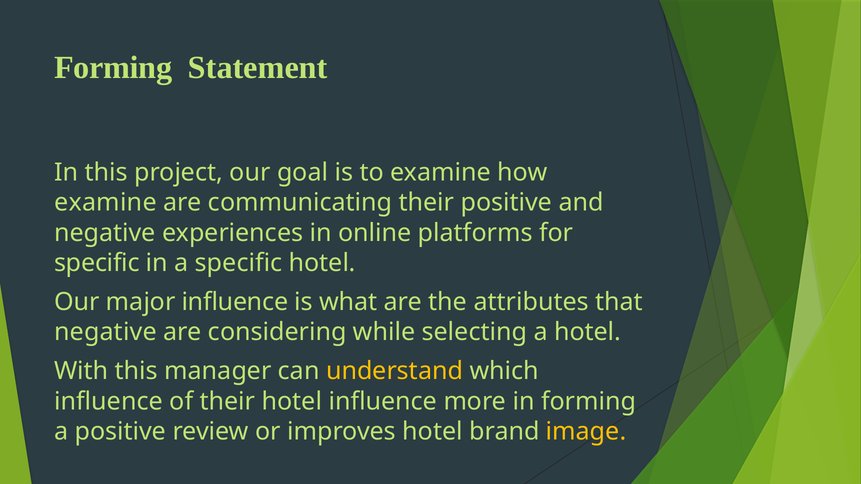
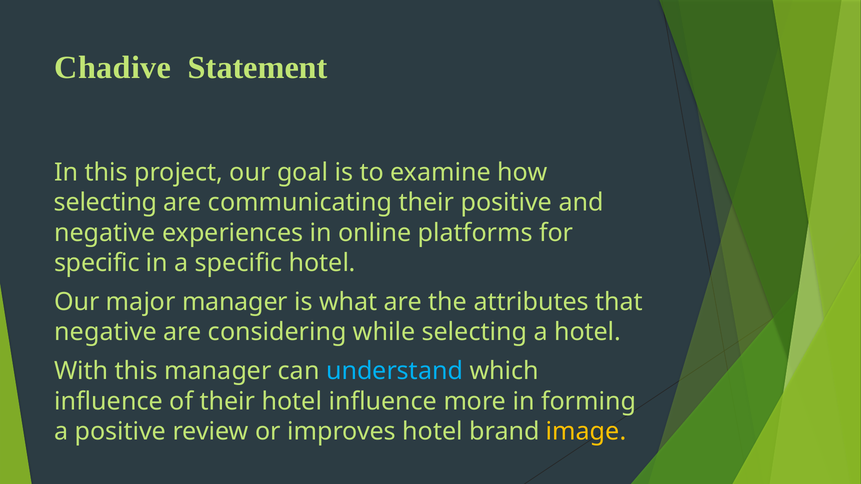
Forming at (113, 68): Forming -> Chadive
examine at (105, 203): examine -> selecting
major influence: influence -> manager
understand colour: yellow -> light blue
